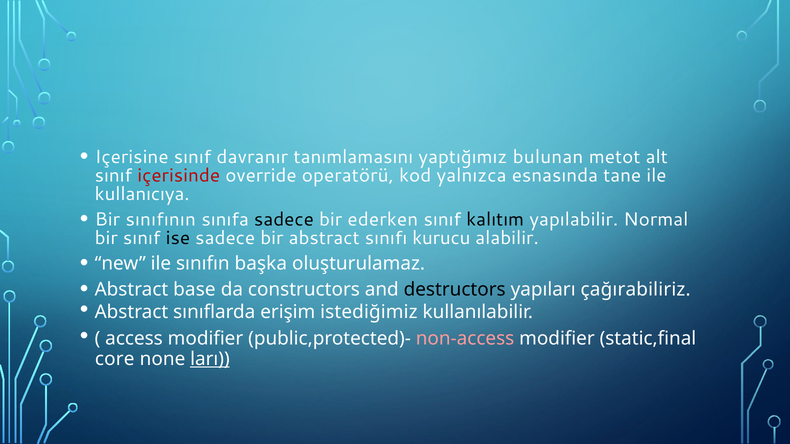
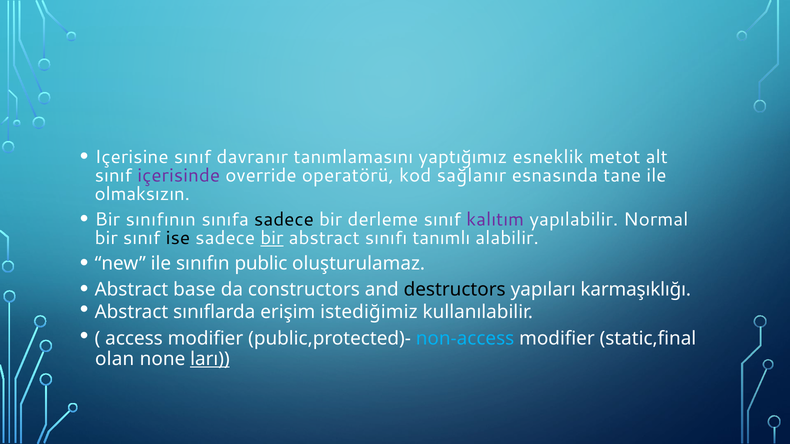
bulunan: bulunan -> esneklik
içerisinde colour: red -> purple
yalnızca: yalnızca -> sağlanır
kullanıcıya: kullanıcıya -> olmaksızın
ederken: ederken -> derleme
kalıtım colour: black -> purple
bir at (272, 238) underline: none -> present
kurucu: kurucu -> tanımlı
başka: başka -> public
çağırabiliriz: çağırabiliriz -> karmaşıklığı
non-access colour: pink -> light blue
core: core -> olan
